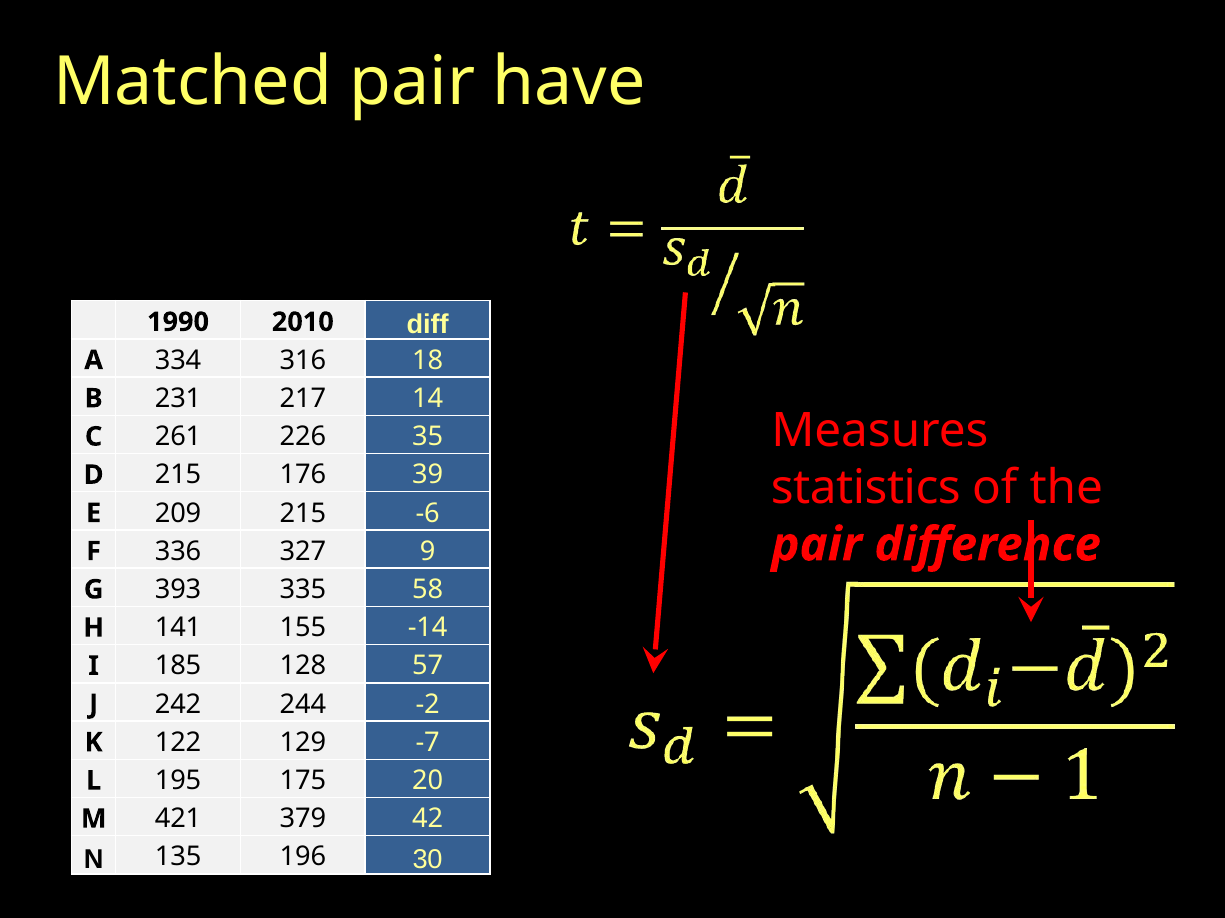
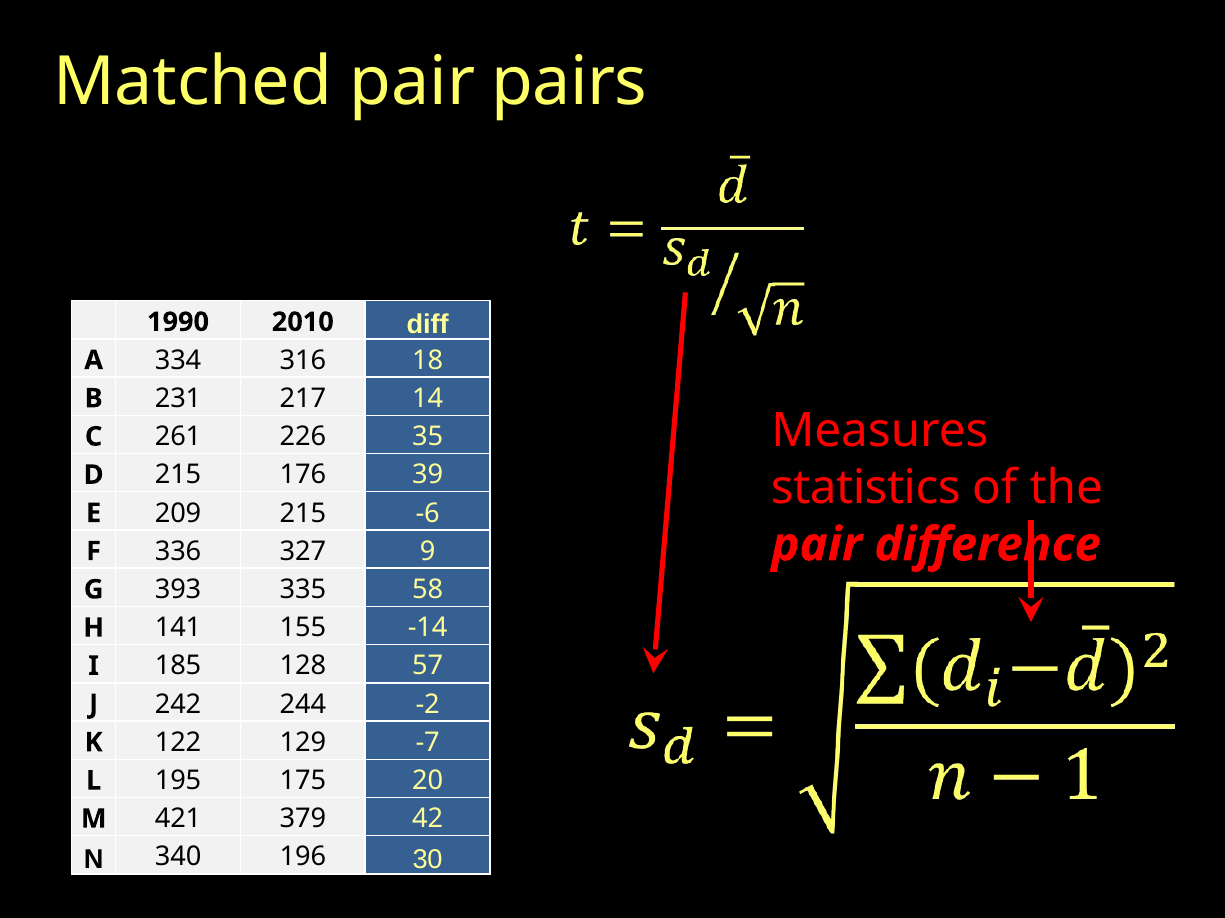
have: have -> pairs
135: 135 -> 340
